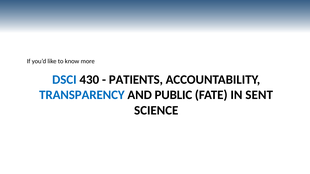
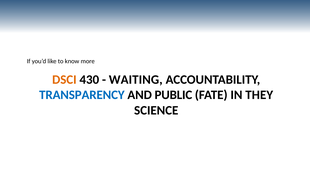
DSCI colour: blue -> orange
PATIENTS: PATIENTS -> WAITING
SENT: SENT -> THEY
